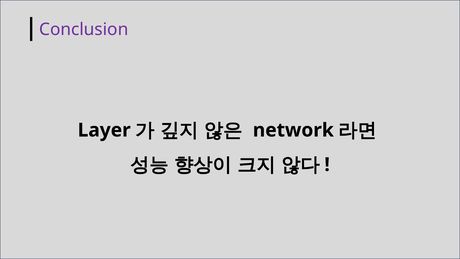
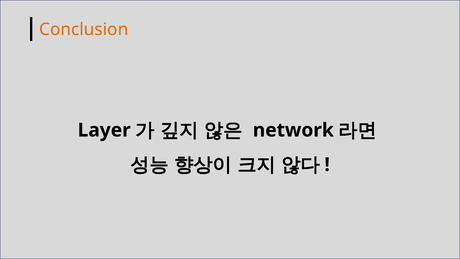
Conclusion colour: purple -> orange
